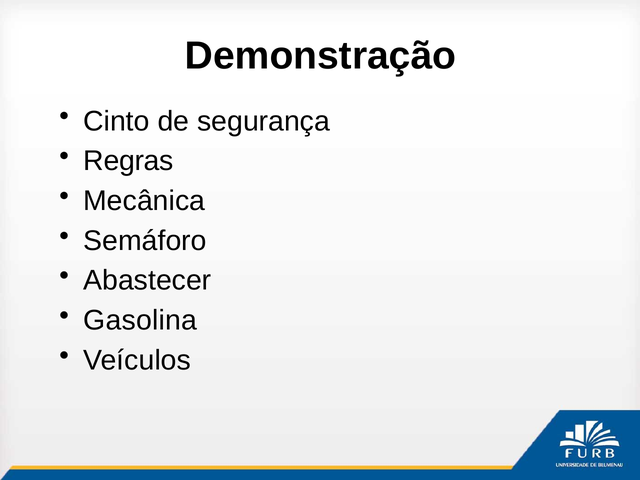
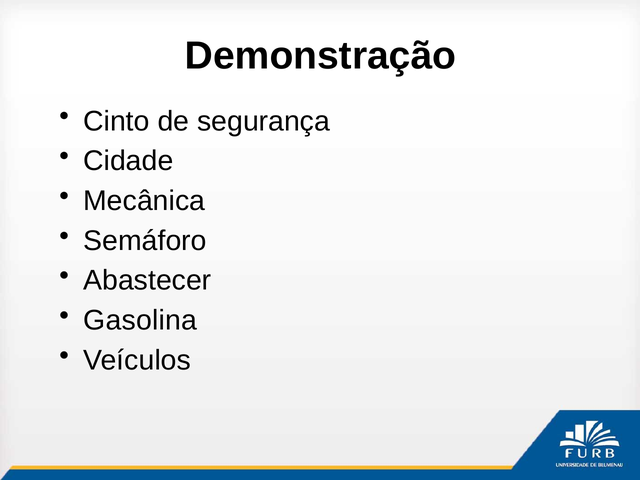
Regras: Regras -> Cidade
